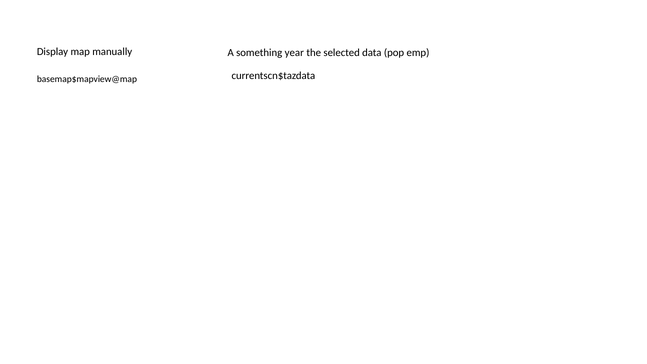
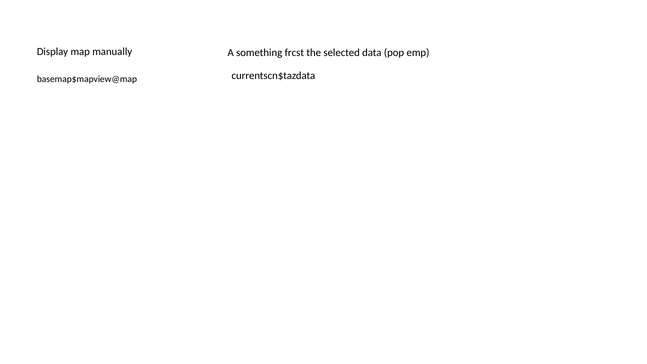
year: year -> frcst
